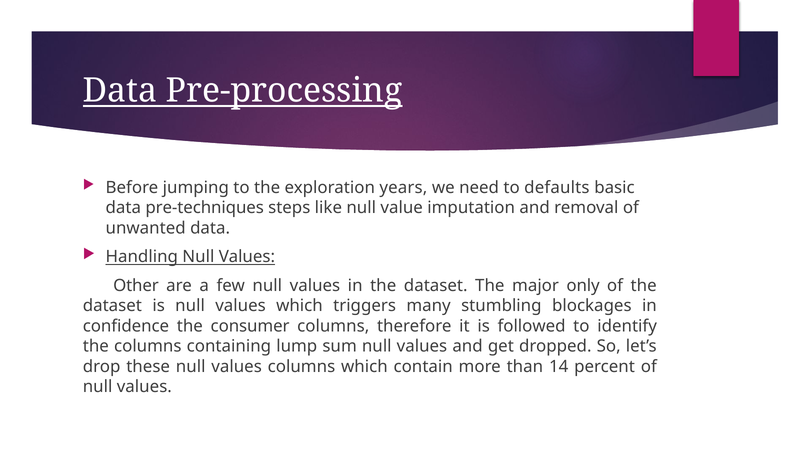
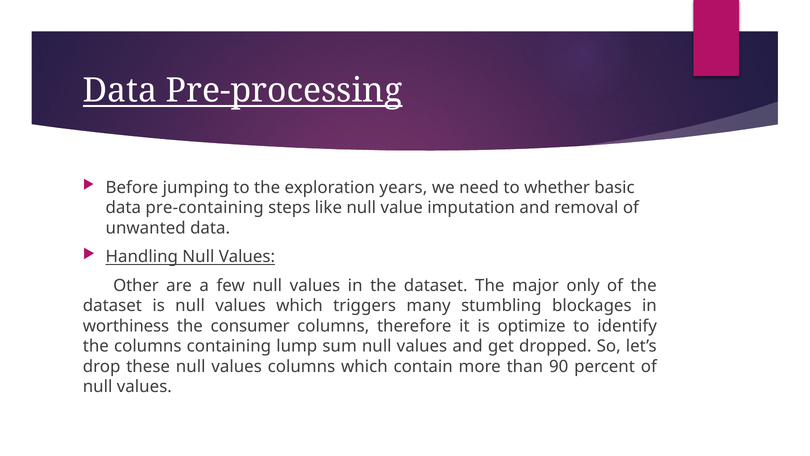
defaults: defaults -> whether
pre-techniques: pre-techniques -> pre-containing
confidence: confidence -> worthiness
followed: followed -> optimize
14: 14 -> 90
